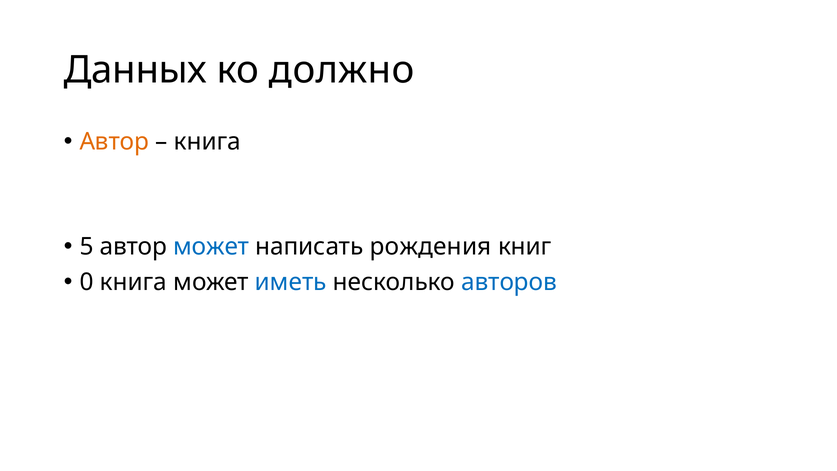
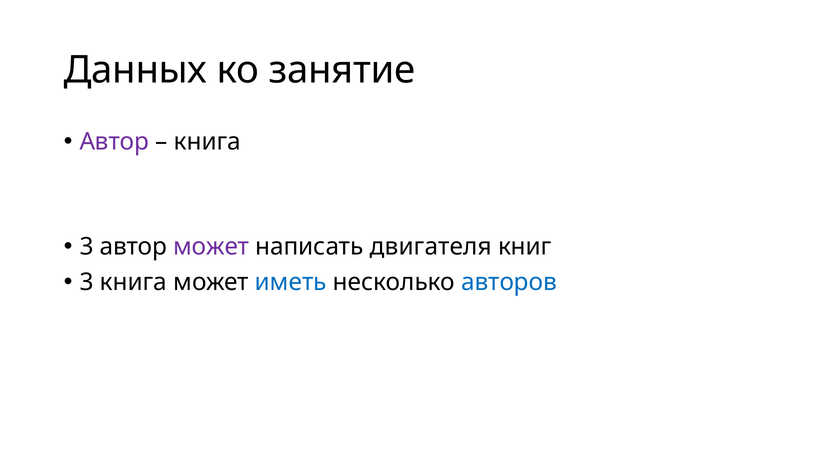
должно: должно -> занятие
Автор at (114, 142) colour: orange -> purple
5 at (86, 247): 5 -> 3
может at (211, 247) colour: blue -> purple
рождения: рождения -> двигателя
0 at (86, 282): 0 -> 3
